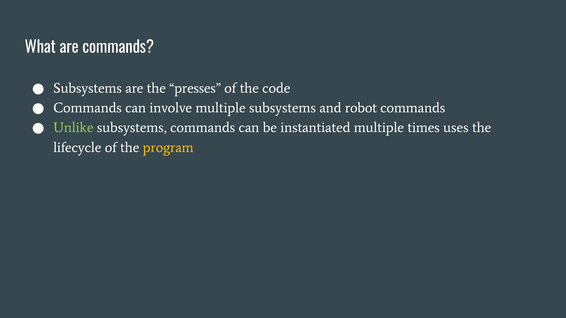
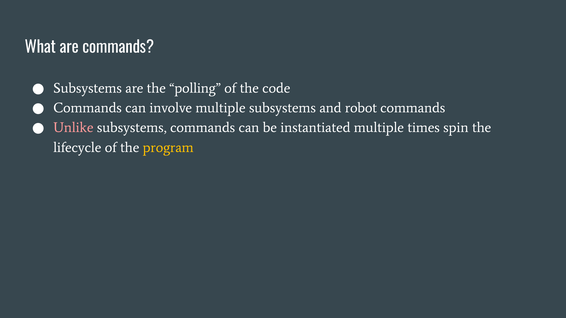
presses: presses -> polling
Unlike colour: light green -> pink
uses: uses -> spin
